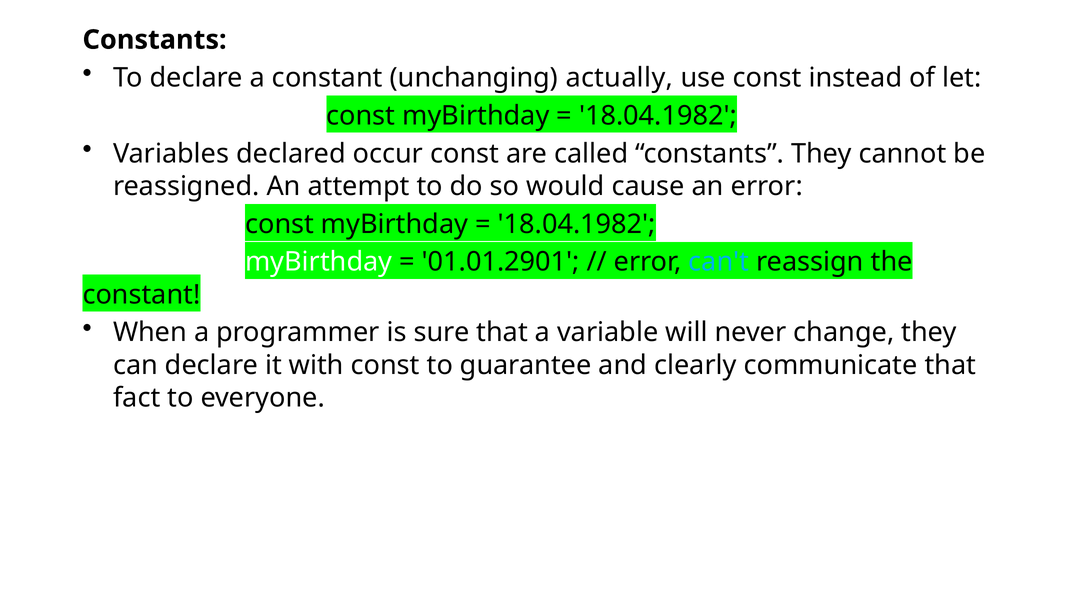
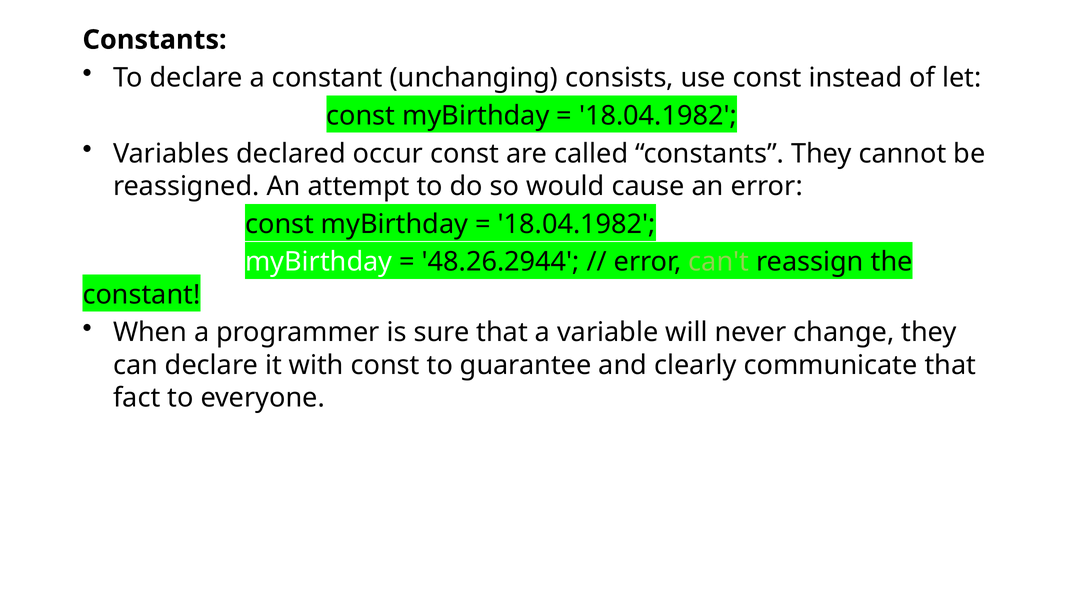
actually: actually -> consists
01.01.2901: 01.01.2901 -> 48.26.2944
can't colour: light blue -> light green
